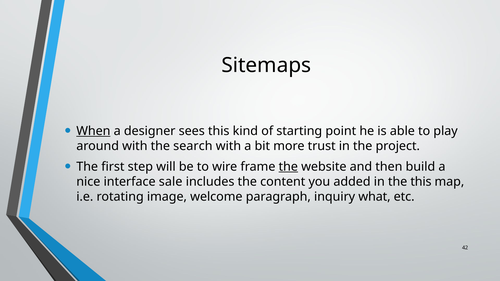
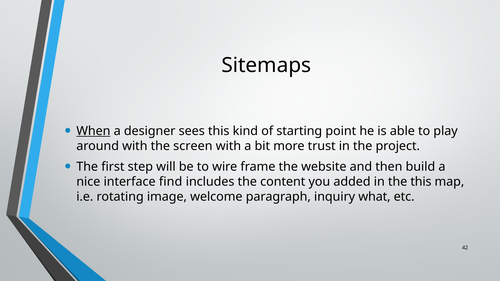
search: search -> screen
the at (288, 167) underline: present -> none
sale: sale -> find
